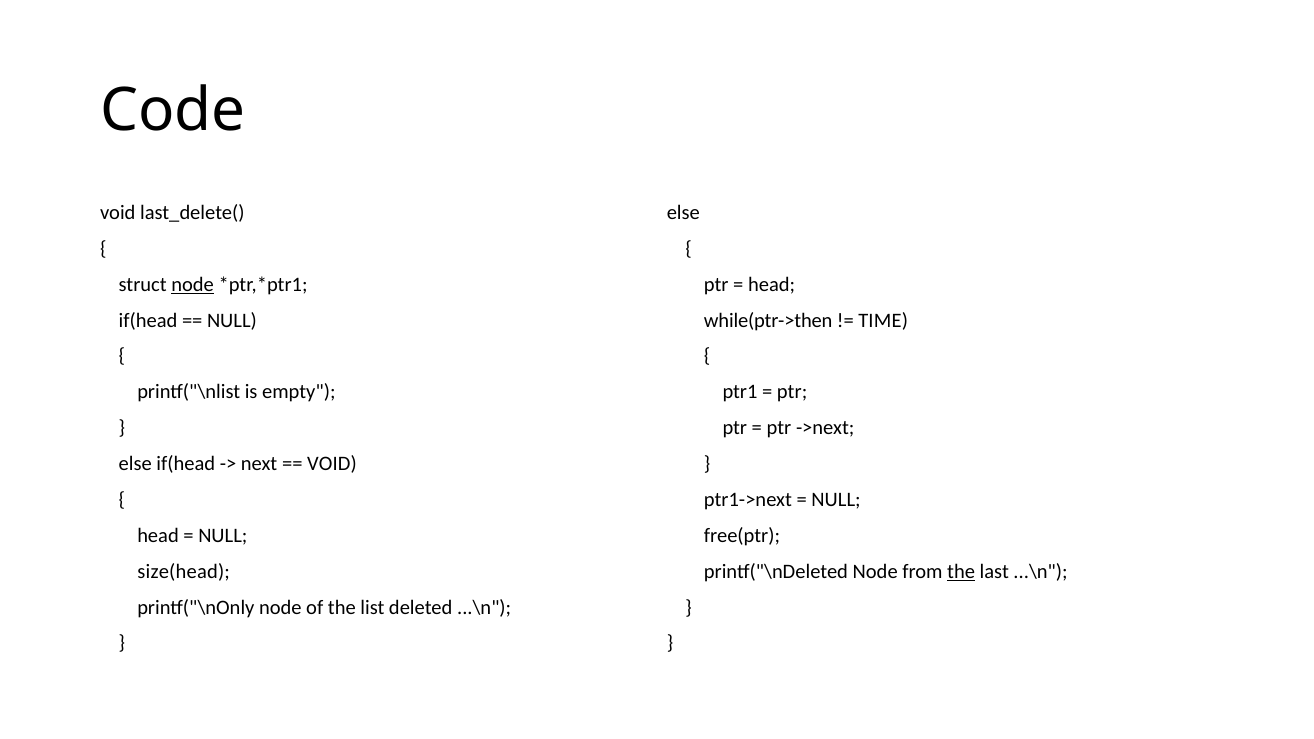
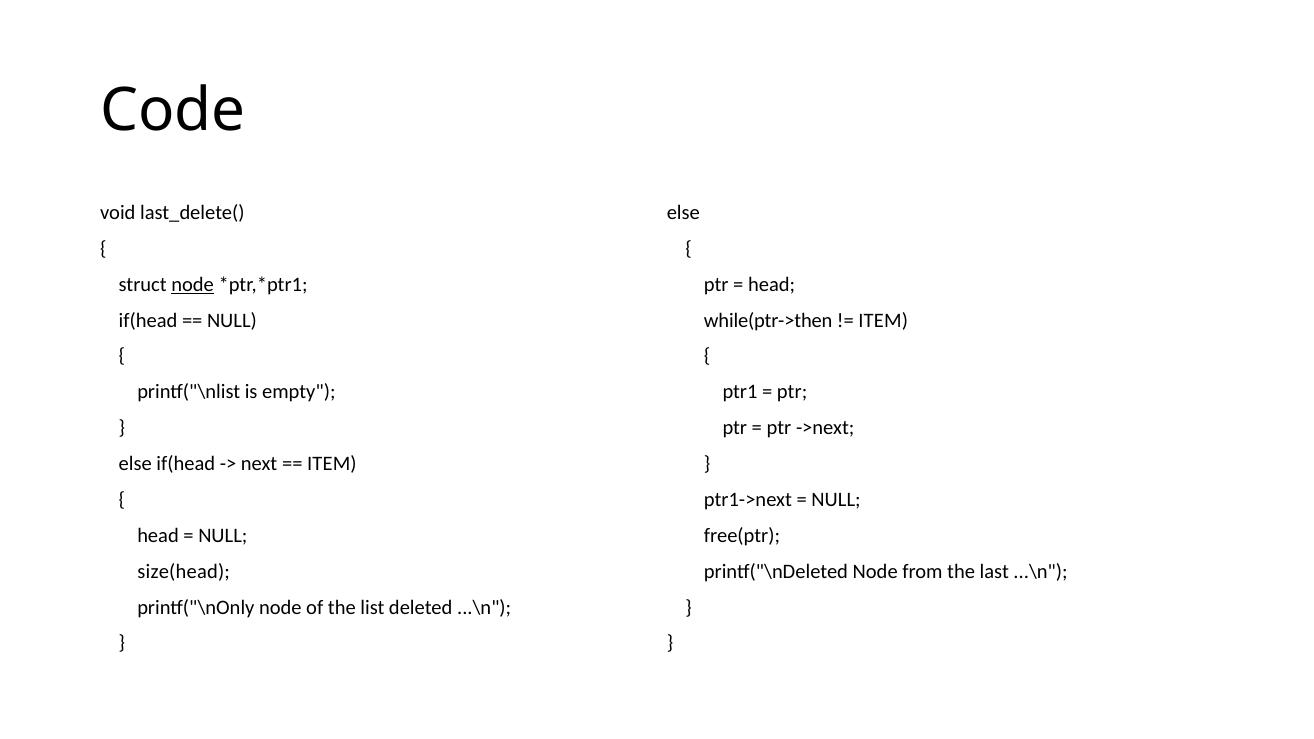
TIME at (883, 320): TIME -> ITEM
VOID at (332, 464): VOID -> ITEM
the at (961, 572) underline: present -> none
